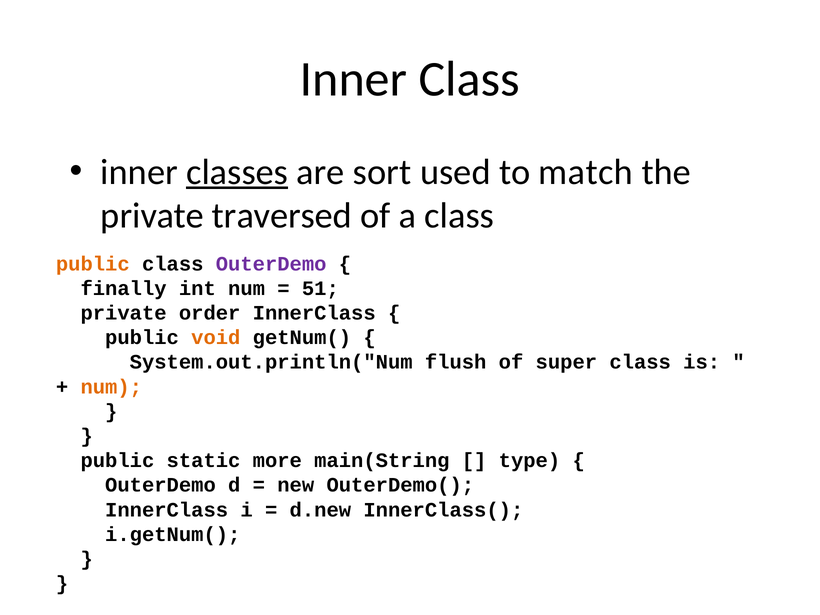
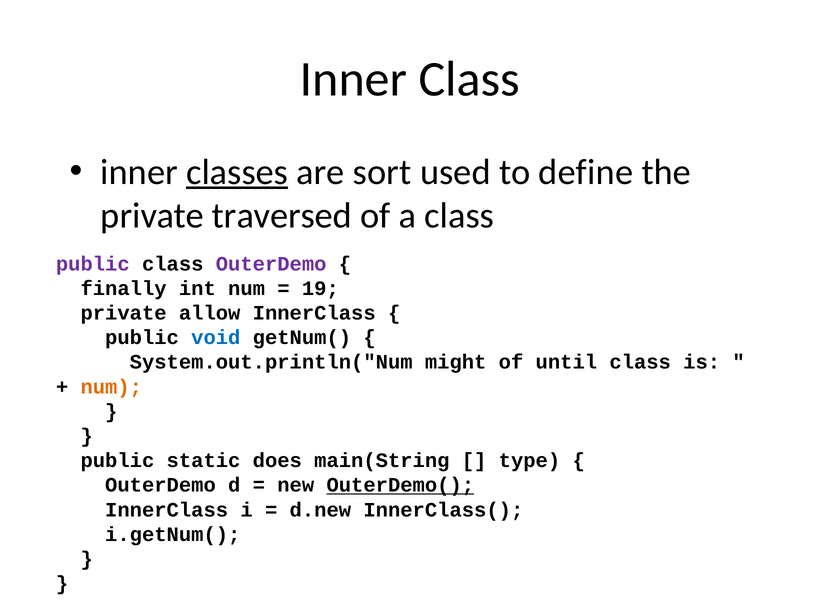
match: match -> define
public at (93, 264) colour: orange -> purple
51: 51 -> 19
order: order -> allow
void colour: orange -> blue
flush: flush -> might
super: super -> until
more: more -> does
OuterDemo( underline: none -> present
